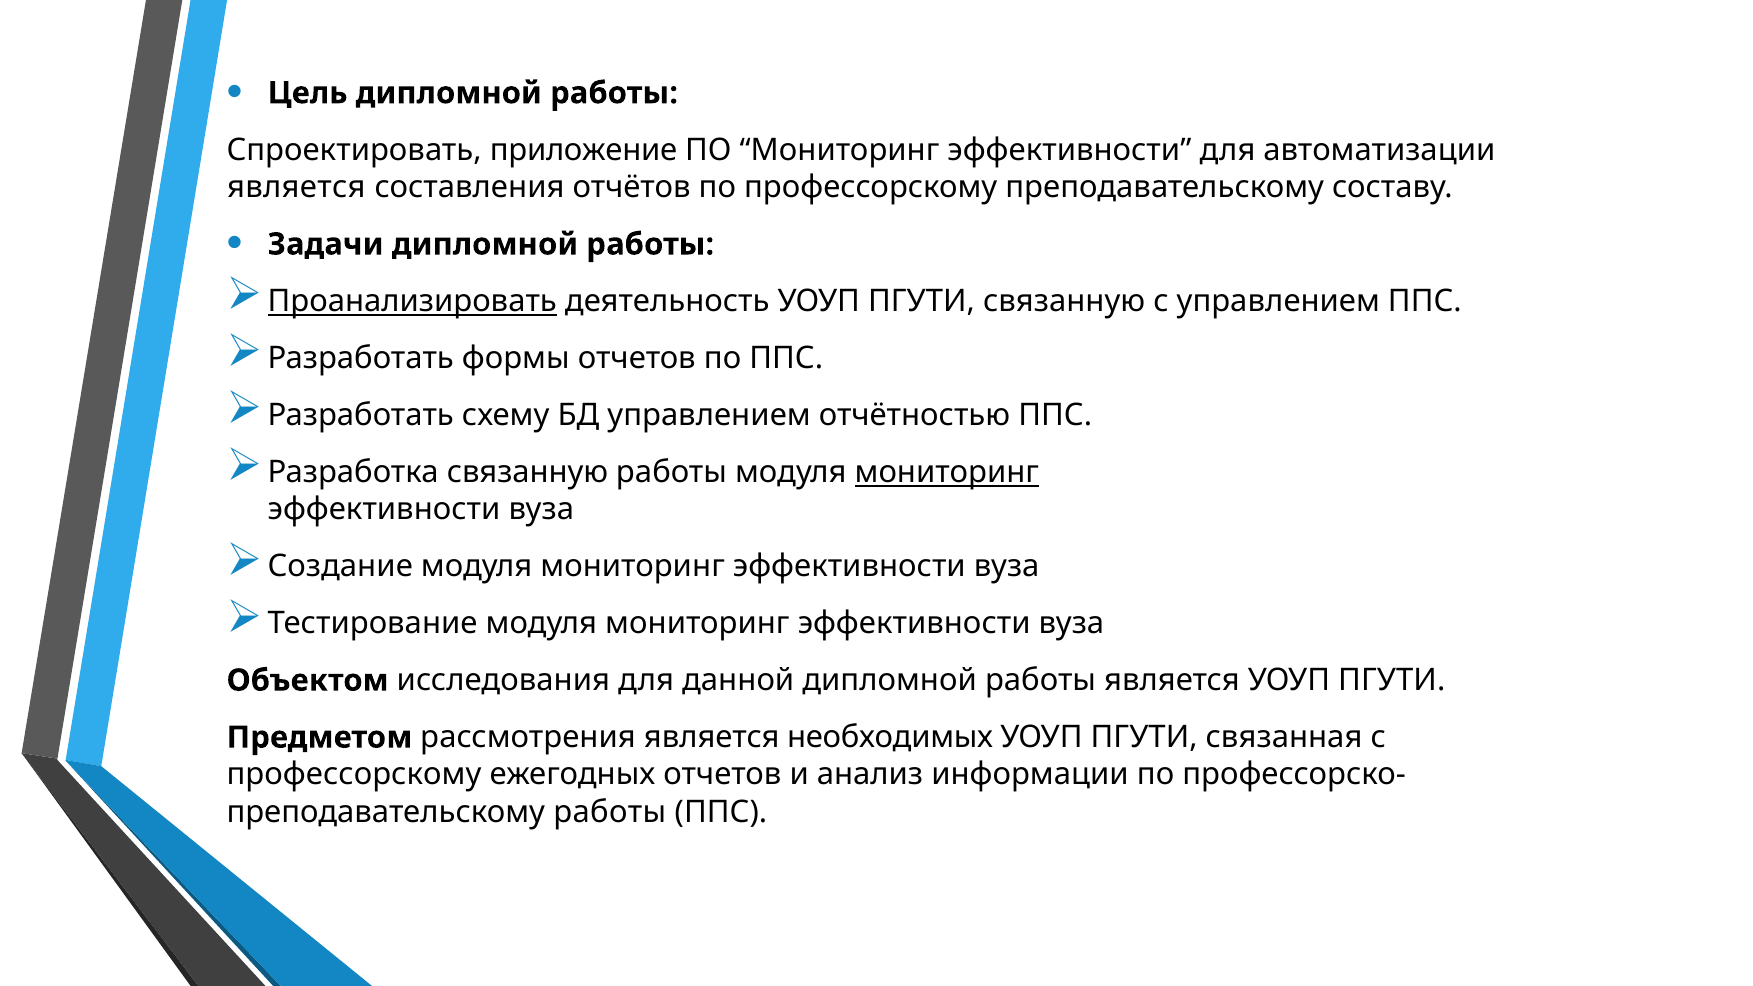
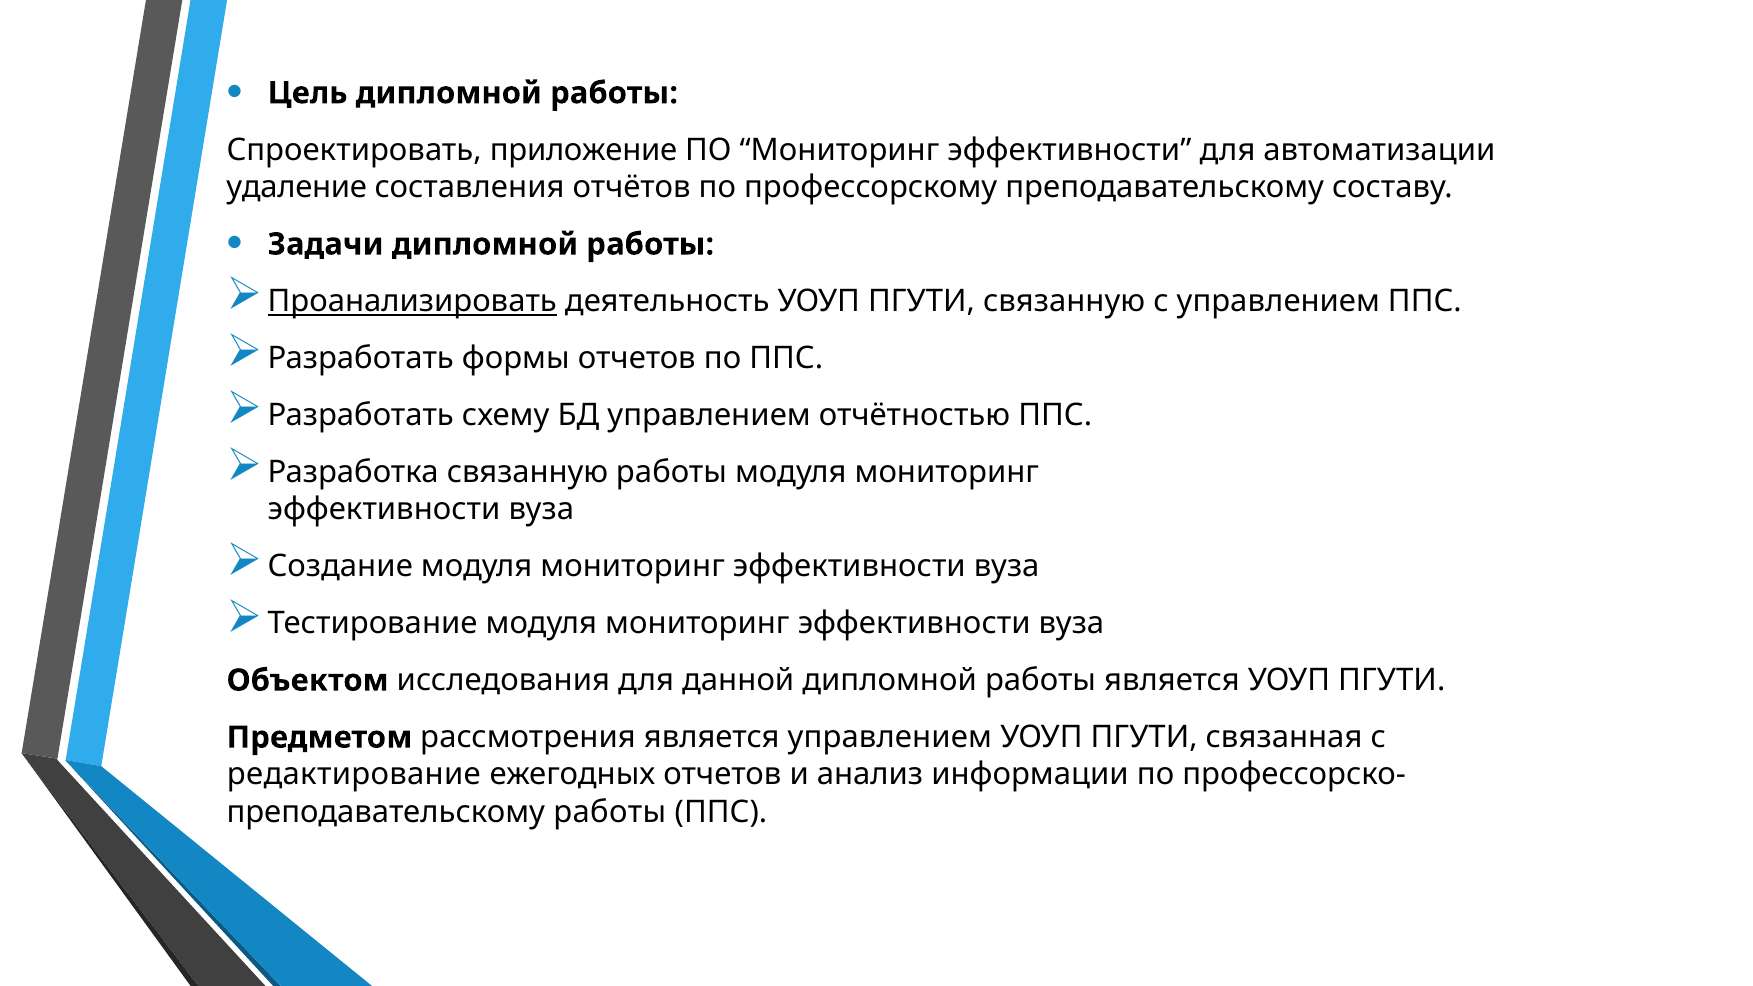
является at (296, 187): является -> удаление
мониторинг at (947, 472) underline: present -> none
является необходимых: необходимых -> управлением
профессорскому at (354, 775): профессорскому -> редактирование
